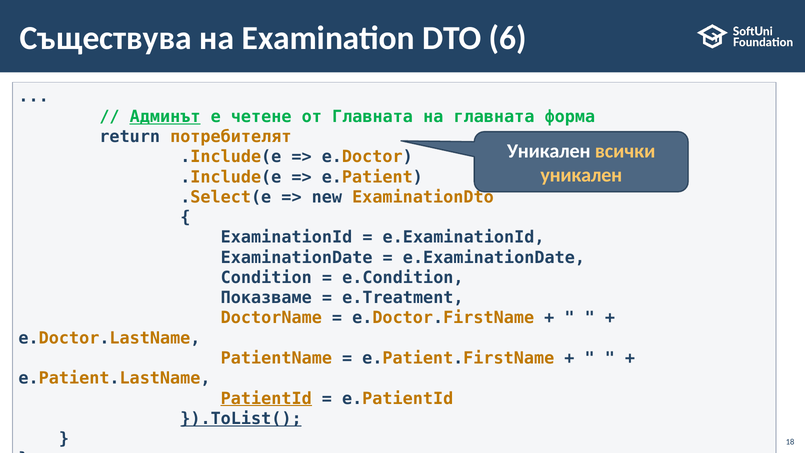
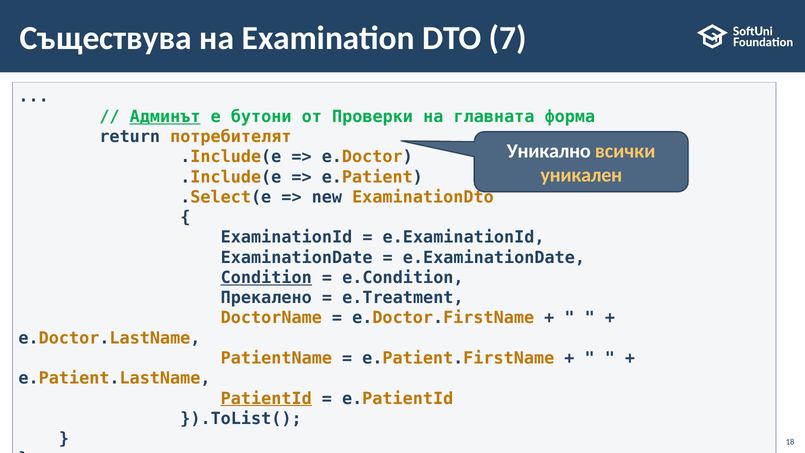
6: 6 -> 7
четене: четене -> бутони
от Главната: Главната -> Проверки
Уникален at (549, 151): Уникален -> Уникално
Condition underline: none -> present
Показваме: Показваме -> Прекалено
}).ToList( underline: present -> none
